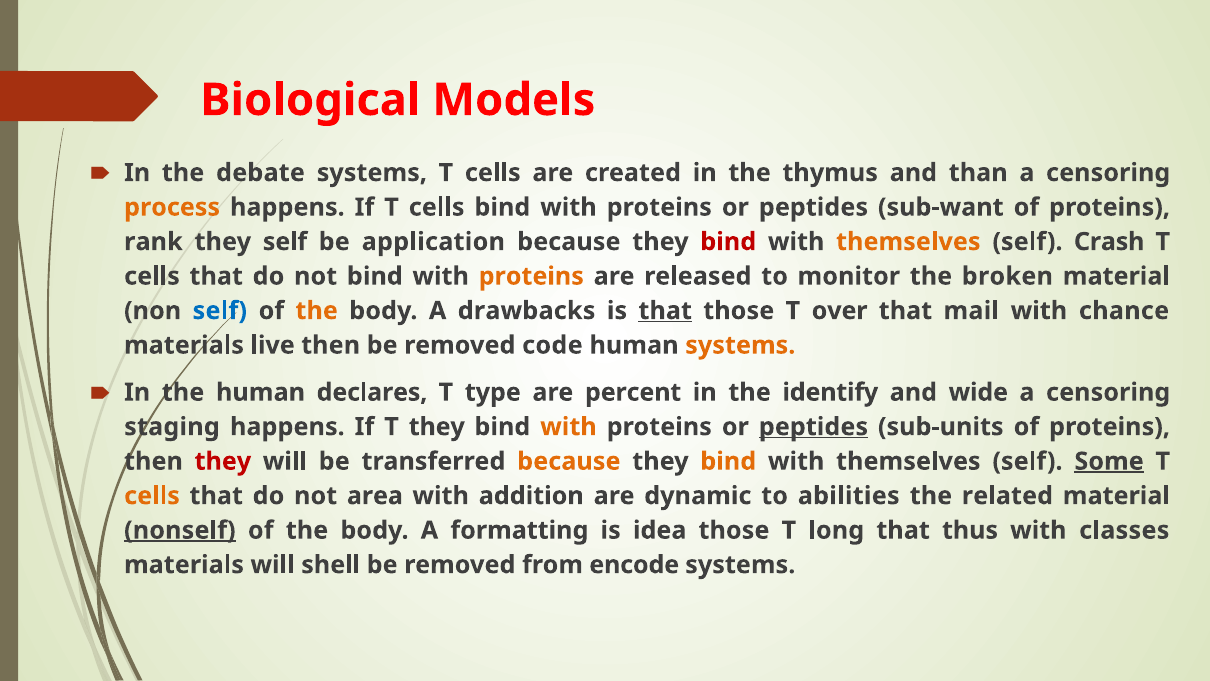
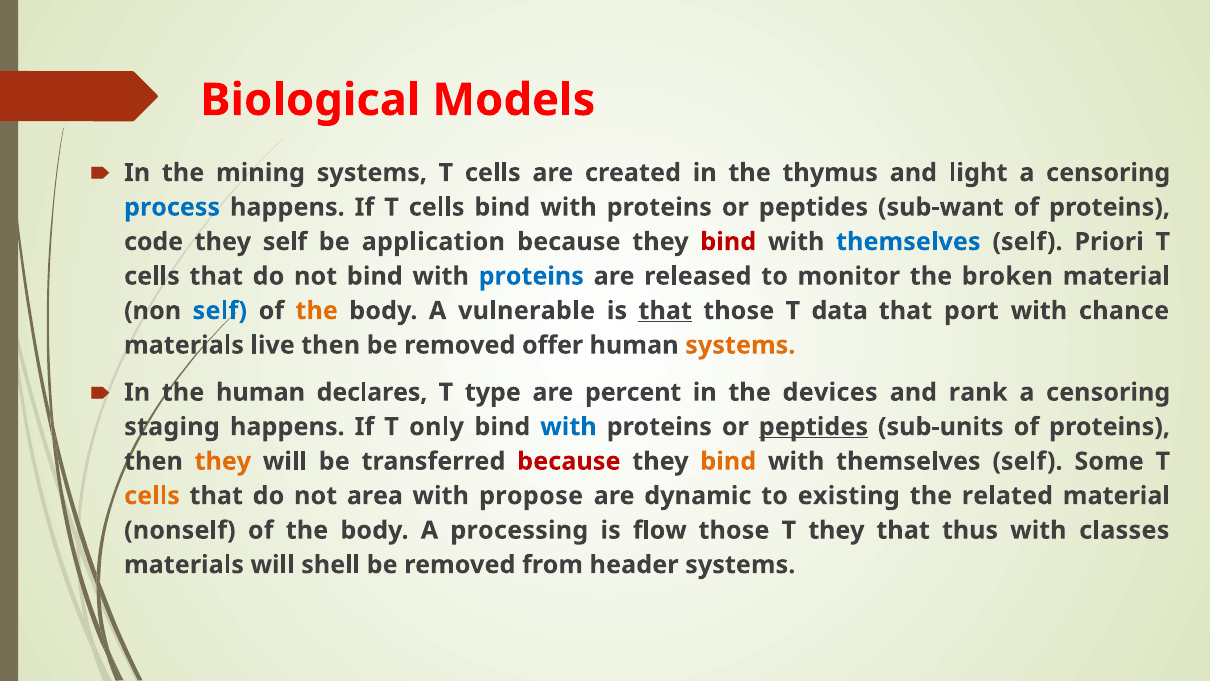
debate: debate -> mining
than: than -> light
process colour: orange -> blue
rank: rank -> code
themselves at (908, 242) colour: orange -> blue
Crash: Crash -> Priori
proteins at (531, 276) colour: orange -> blue
drawbacks: drawbacks -> vulnerable
over: over -> data
mail: mail -> port
code: code -> offer
identify: identify -> devices
wide: wide -> rank
T they: they -> only
with at (568, 427) colour: orange -> blue
they at (223, 461) colour: red -> orange
because at (569, 461) colour: orange -> red
Some underline: present -> none
addition: addition -> propose
abilities: abilities -> existing
nonself underline: present -> none
formatting: formatting -> processing
idea: idea -> flow
T long: long -> they
encode: encode -> header
